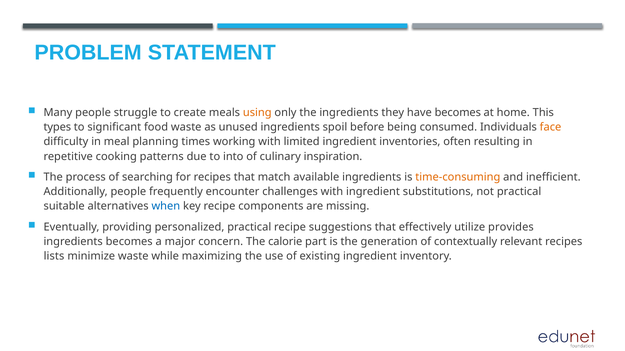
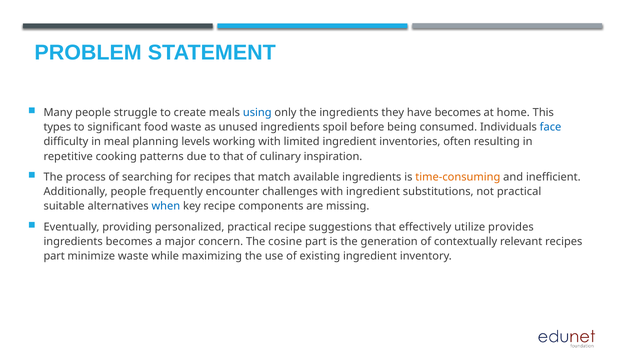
using colour: orange -> blue
face colour: orange -> blue
times: times -> levels
to into: into -> that
calorie: calorie -> cosine
lists at (54, 257): lists -> part
